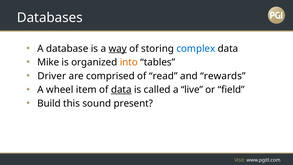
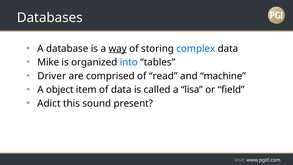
into colour: orange -> blue
rewards: rewards -> machine
wheel: wheel -> object
data at (121, 90) underline: present -> none
live: live -> lisa
Build: Build -> Adict
